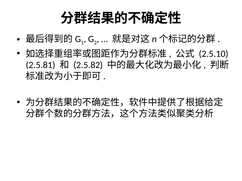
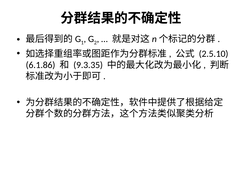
2.5.81: 2.5.81 -> 6.1.86
2.5.82: 2.5.82 -> 9.3.35
